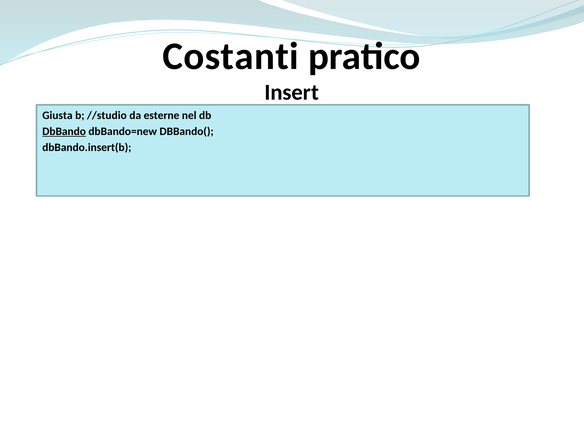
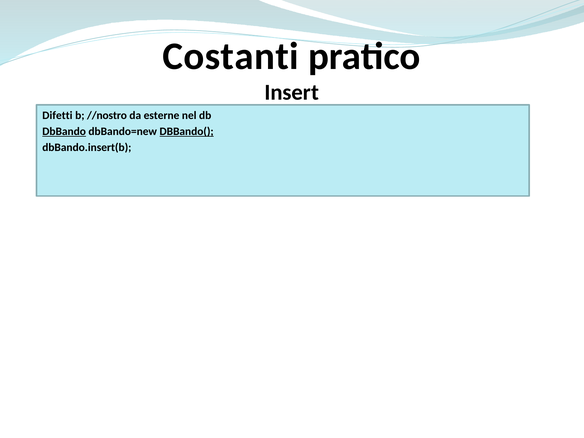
Giusta: Giusta -> Difetti
//studio: //studio -> //nostro
DBBando( underline: none -> present
